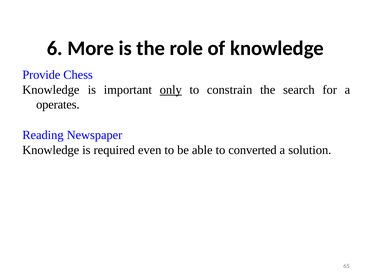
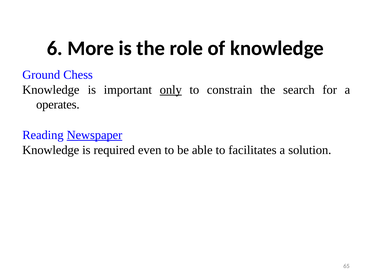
Provide: Provide -> Ground
Newspaper underline: none -> present
converted: converted -> facilitates
